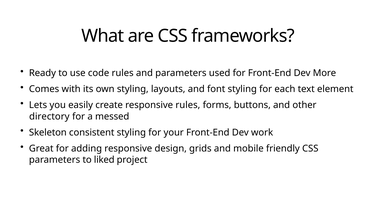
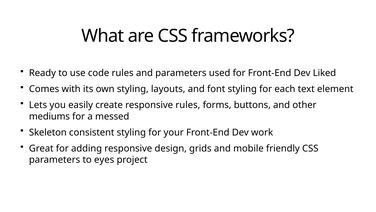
More: More -> Liked
directory: directory -> mediums
liked: liked -> eyes
